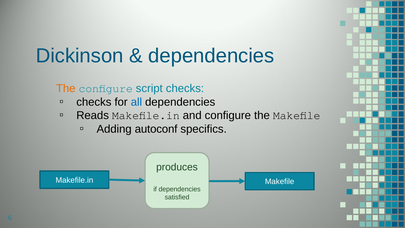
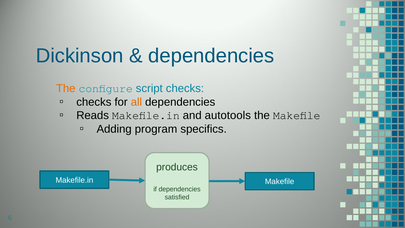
all colour: blue -> orange
and configure: configure -> autotools
autoconf: autoconf -> program
